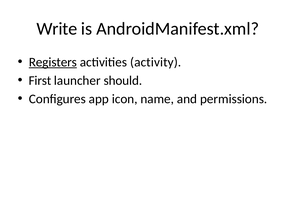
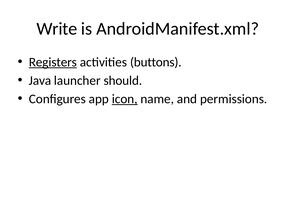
activity: activity -> buttons
First: First -> Java
icon underline: none -> present
